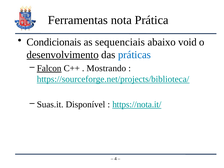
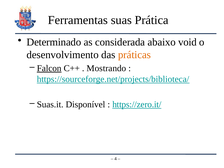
nota: nota -> suas
Condicionais: Condicionais -> Determinado
sequenciais: sequenciais -> considerada
desenvolvimento underline: present -> none
práticas colour: blue -> orange
https://nota.it/: https://nota.it/ -> https://zero.it/
